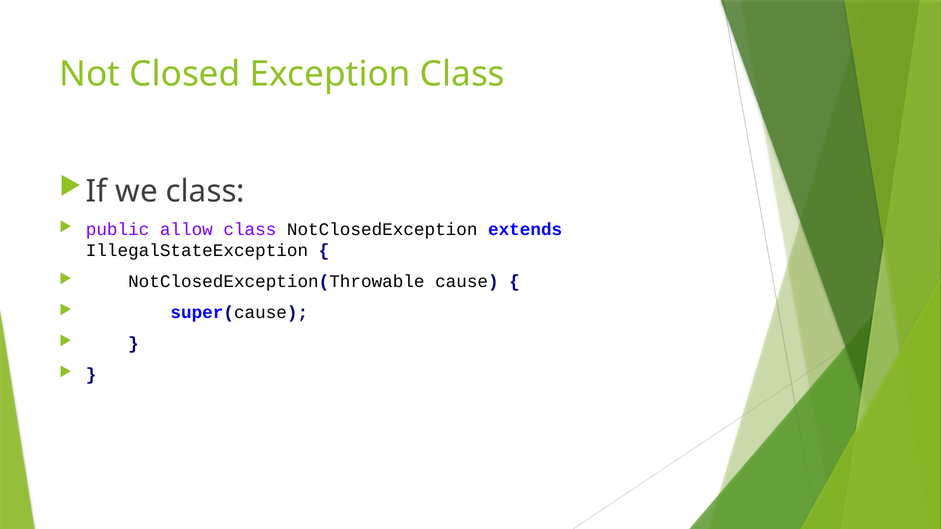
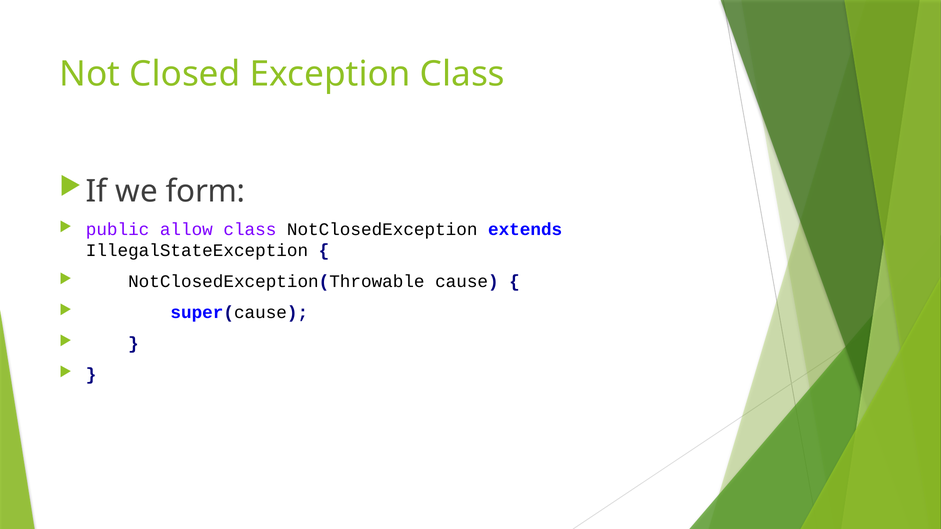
we class: class -> form
